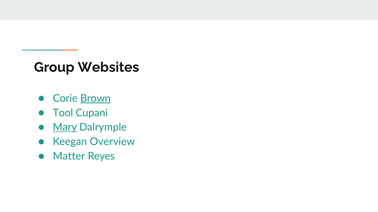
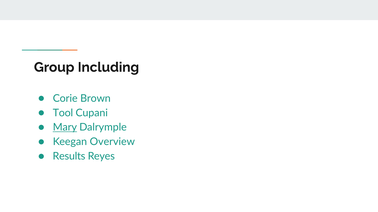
Websites: Websites -> Including
Brown underline: present -> none
Matter: Matter -> Results
